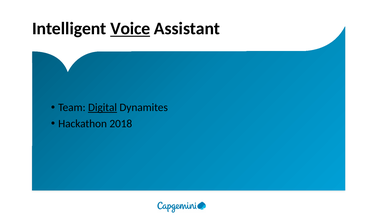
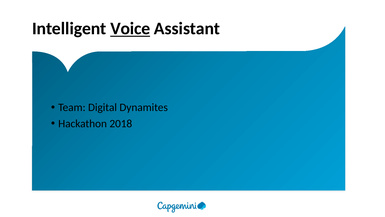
Digital underline: present -> none
